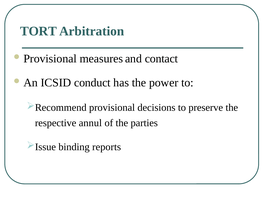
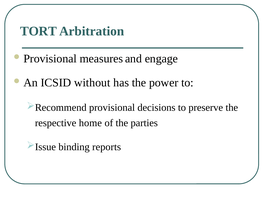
contact: contact -> engage
conduct: conduct -> without
annul: annul -> home
